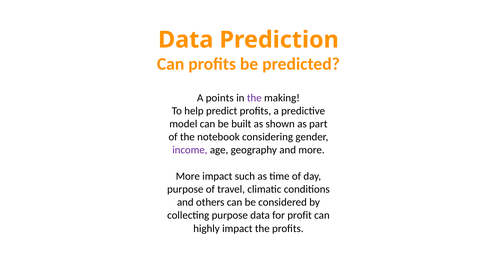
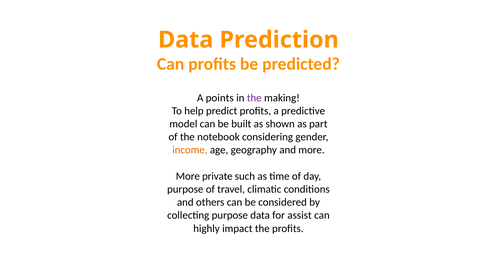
income colour: purple -> orange
More impact: impact -> private
profit: profit -> assist
